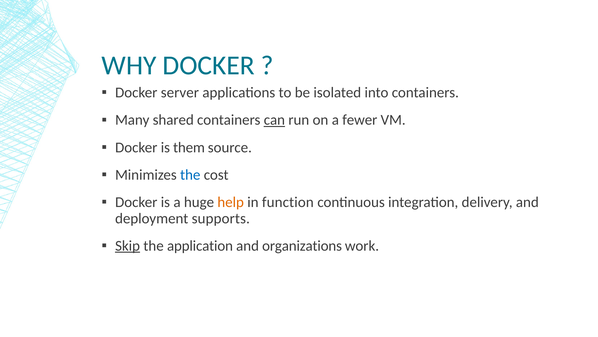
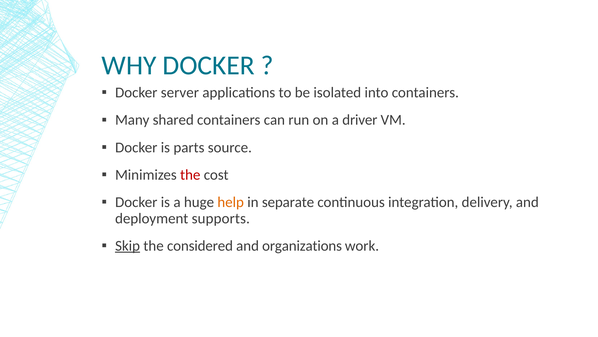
can underline: present -> none
fewer: fewer -> driver
them: them -> parts
the at (190, 175) colour: blue -> red
function: function -> separate
application: application -> considered
